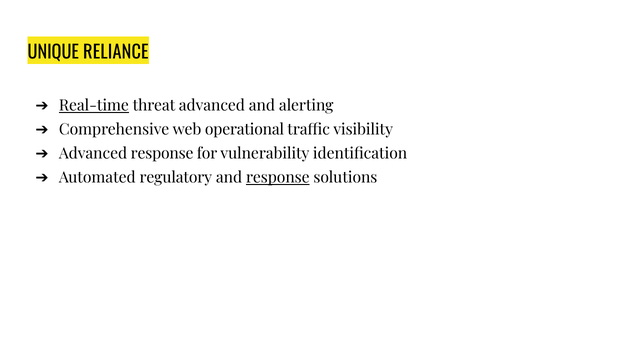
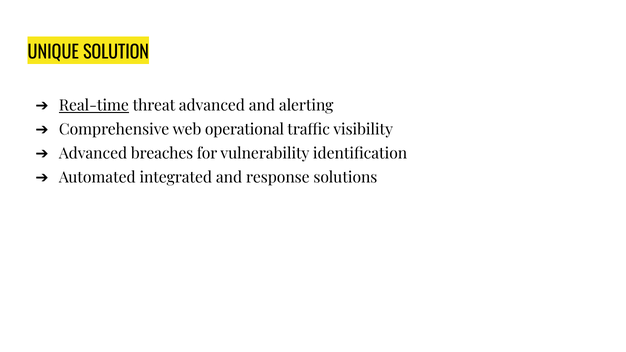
RELIANCE: RELIANCE -> SOLUTION
Advanced response: response -> breaches
regulatory: regulatory -> integrated
response at (278, 178) underline: present -> none
